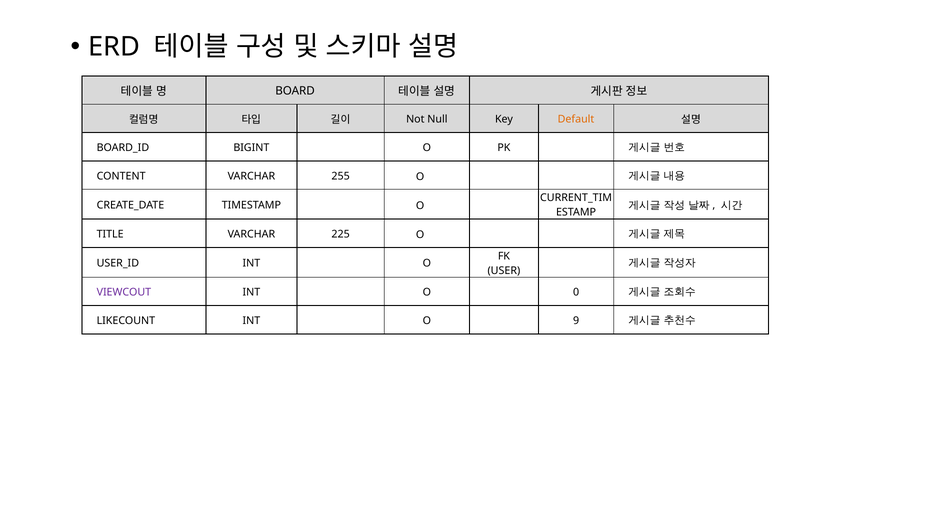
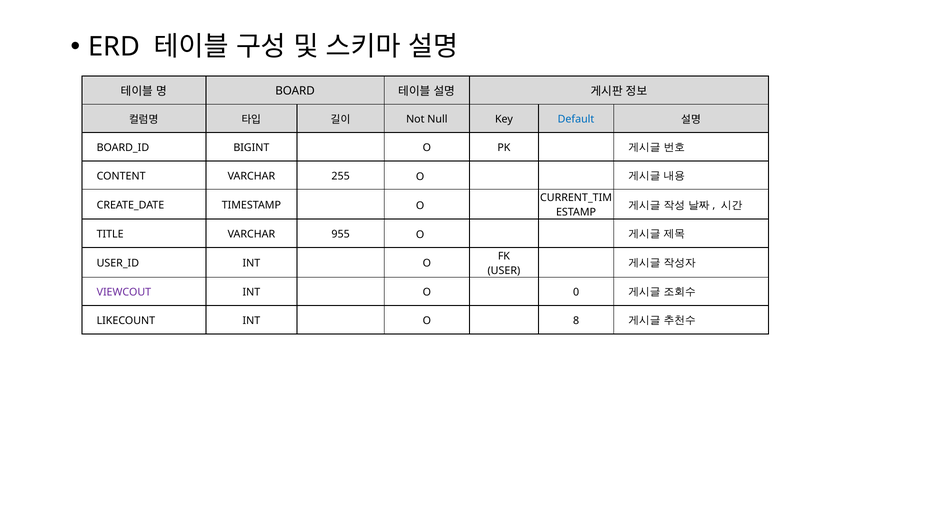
Default colour: orange -> blue
225: 225 -> 955
9: 9 -> 8
